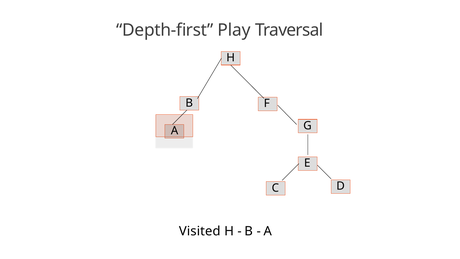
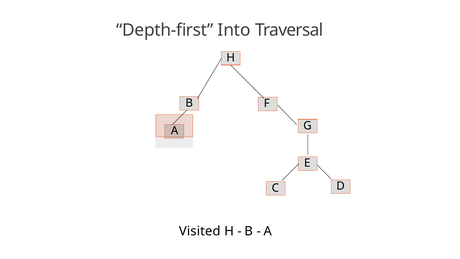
Play: Play -> Into
